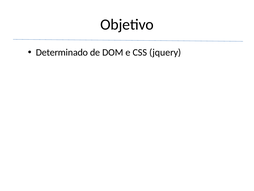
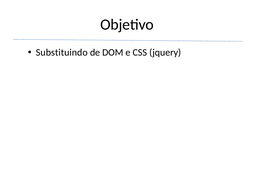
Determinado: Determinado -> Substituindo
